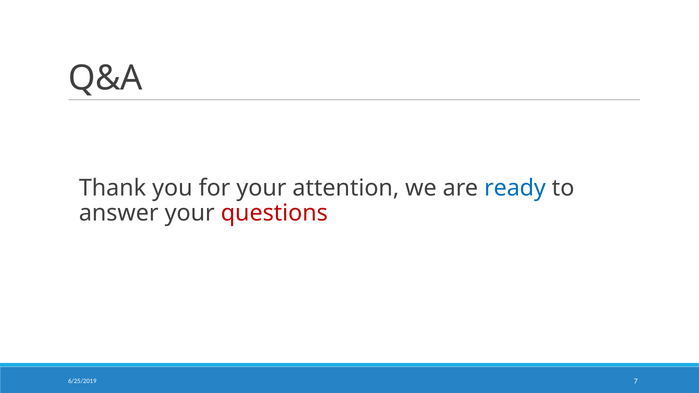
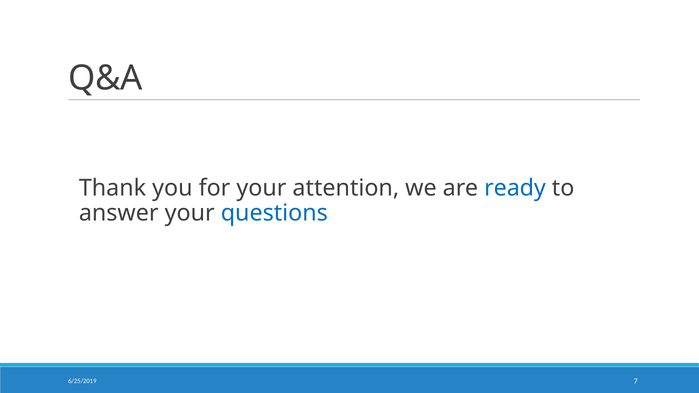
questions colour: red -> blue
